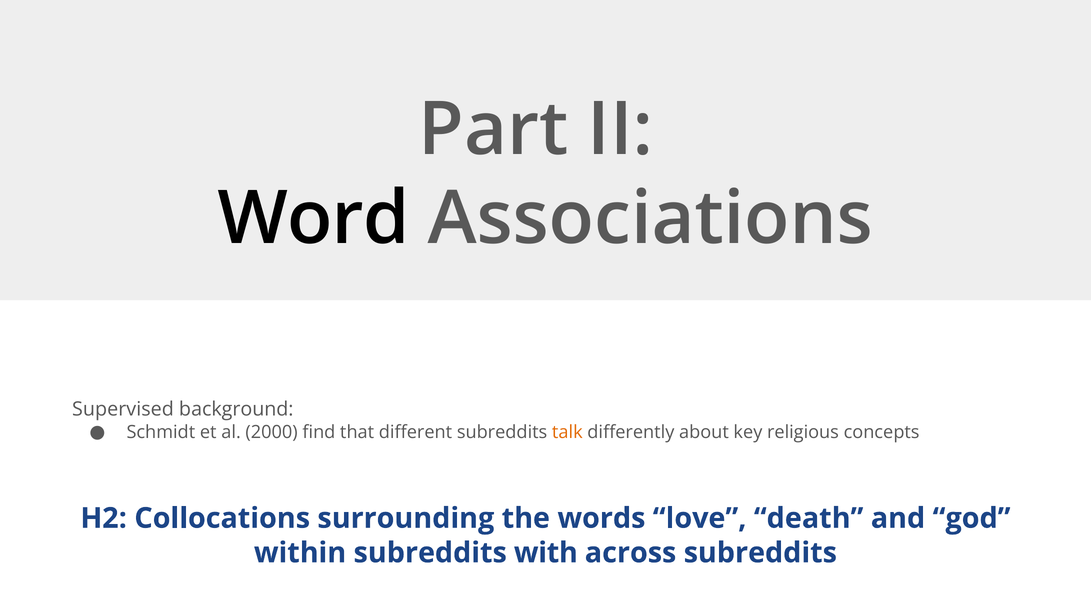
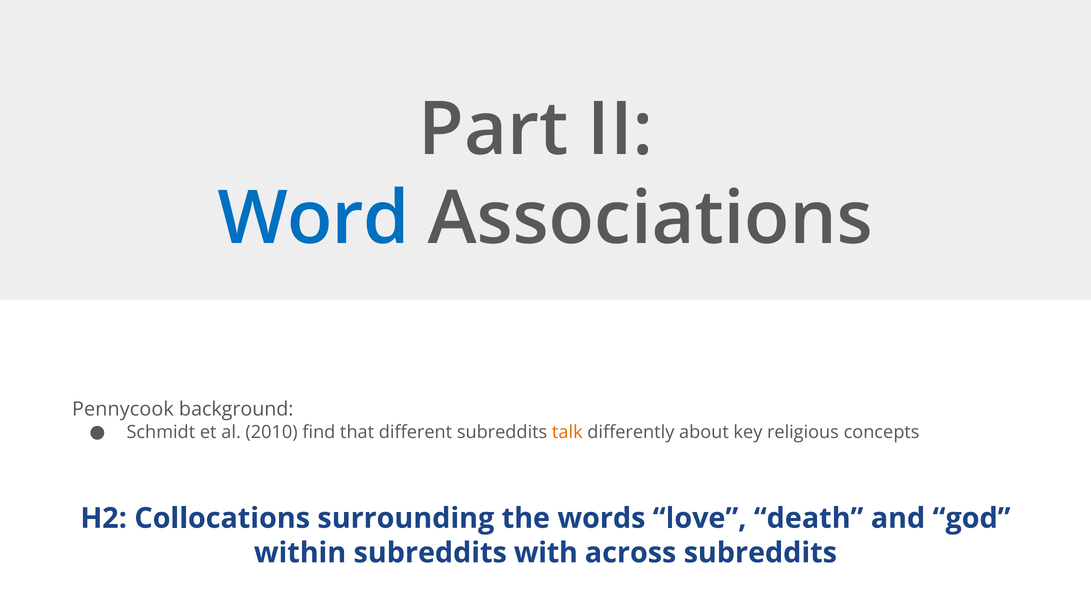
Word colour: black -> blue
Supervised: Supervised -> Pennycook
2000: 2000 -> 2010
